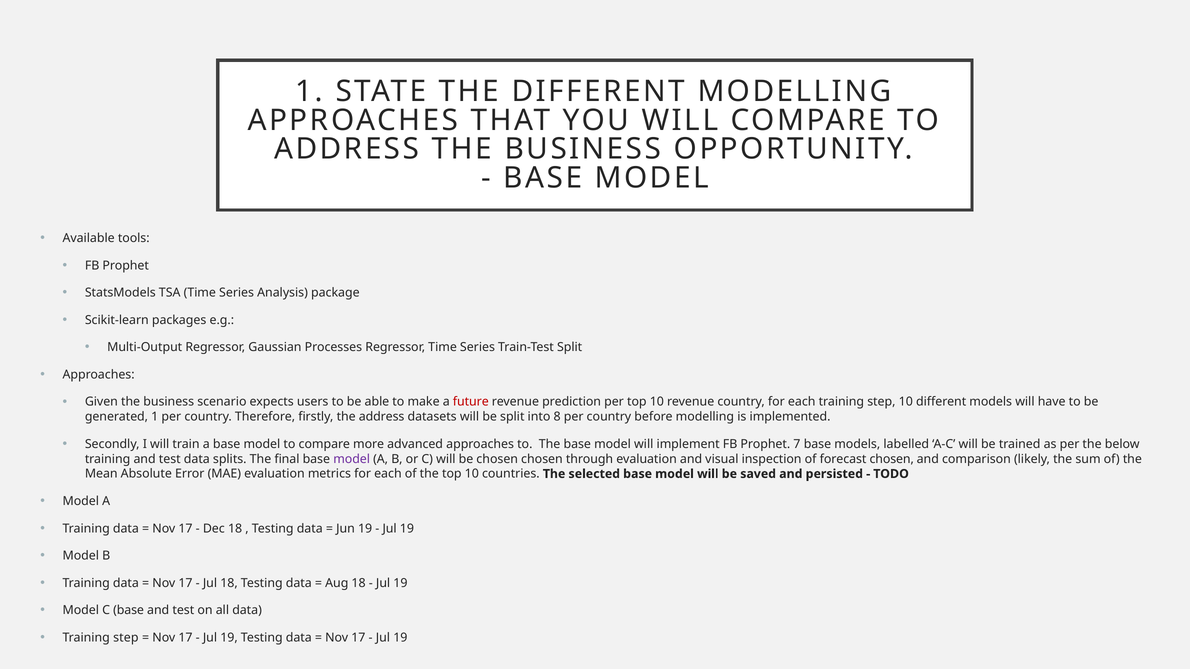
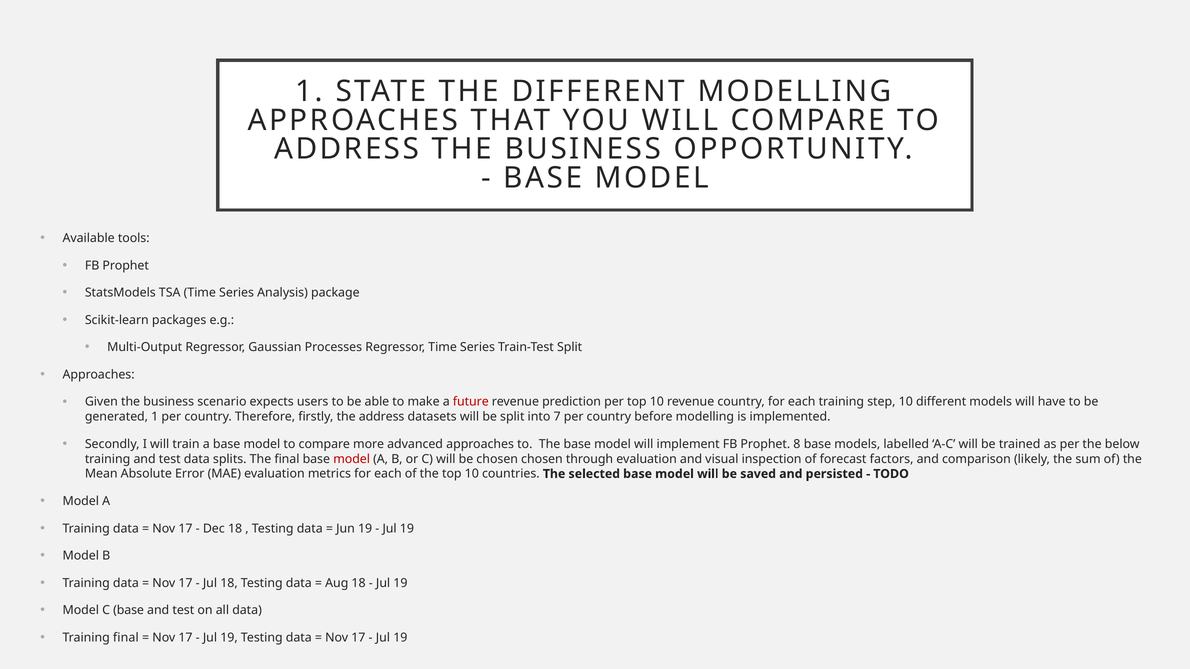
8: 8 -> 7
7: 7 -> 8
model at (352, 459) colour: purple -> red
forecast chosen: chosen -> factors
step at (126, 638): step -> final
